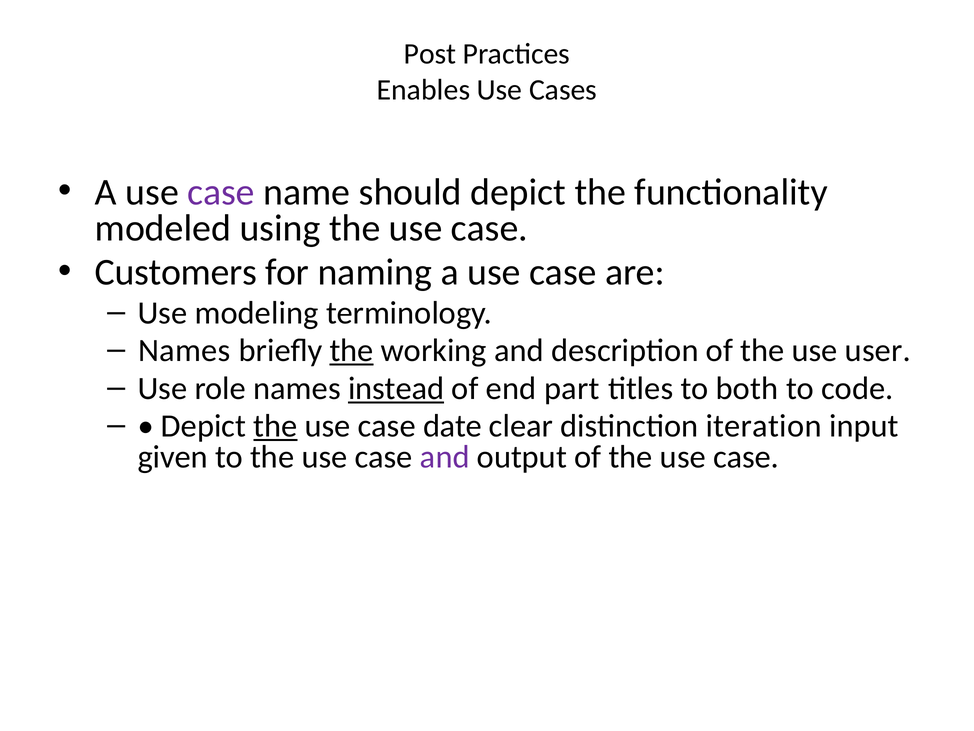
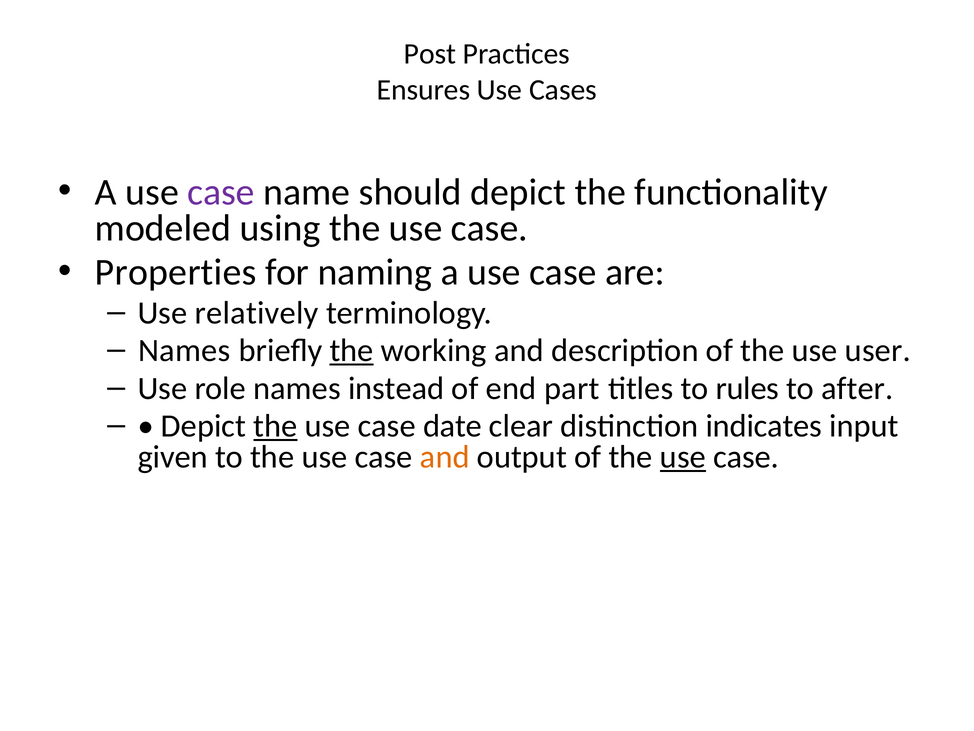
Enables: Enables -> Ensures
Customers: Customers -> Properties
modeling: modeling -> relatively
instead underline: present -> none
both: both -> rules
code: code -> after
iteration: iteration -> indicates
and at (445, 457) colour: purple -> orange
use at (683, 457) underline: none -> present
